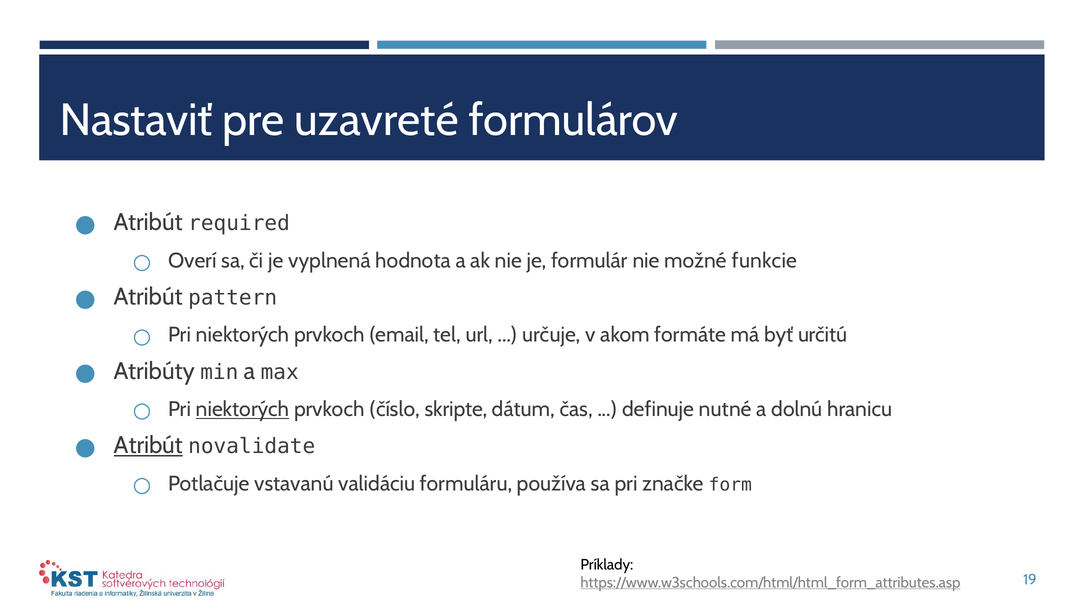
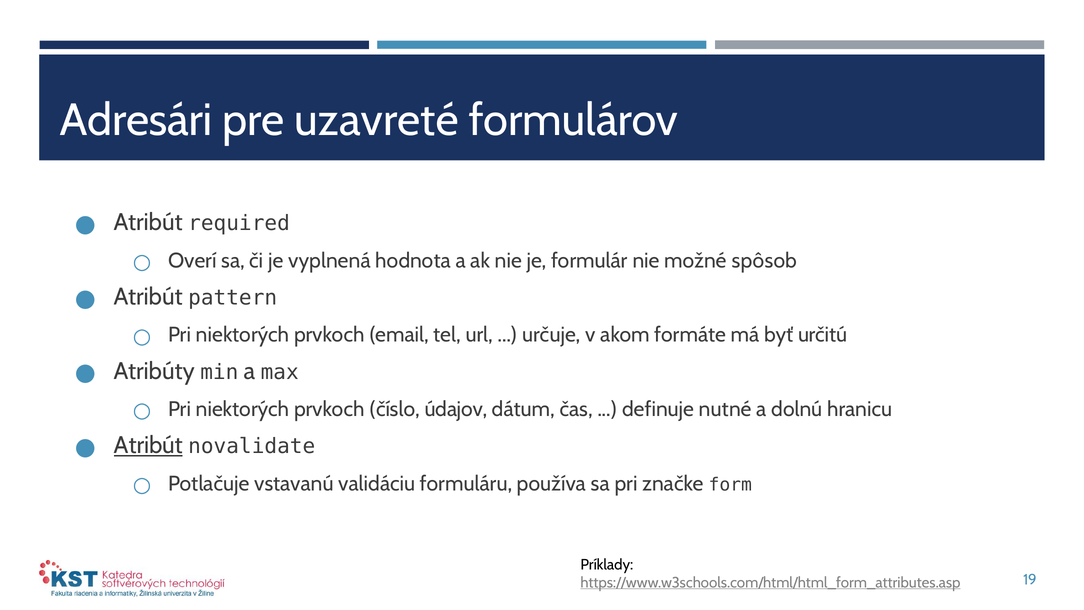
Nastaviť: Nastaviť -> Adresári
funkcie: funkcie -> spôsob
niektorých at (243, 409) underline: present -> none
skripte: skripte -> údajov
